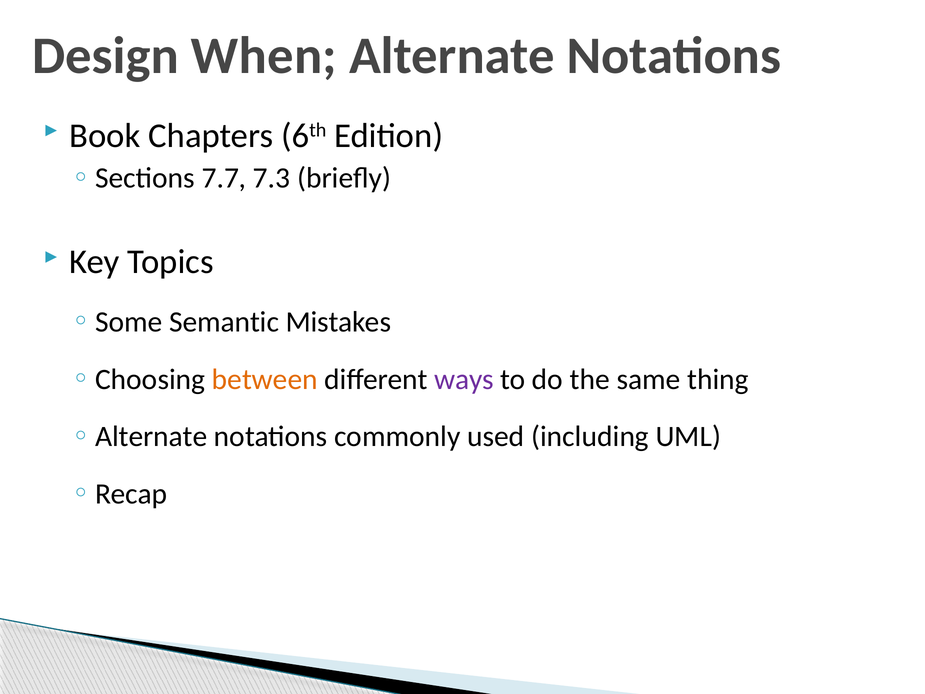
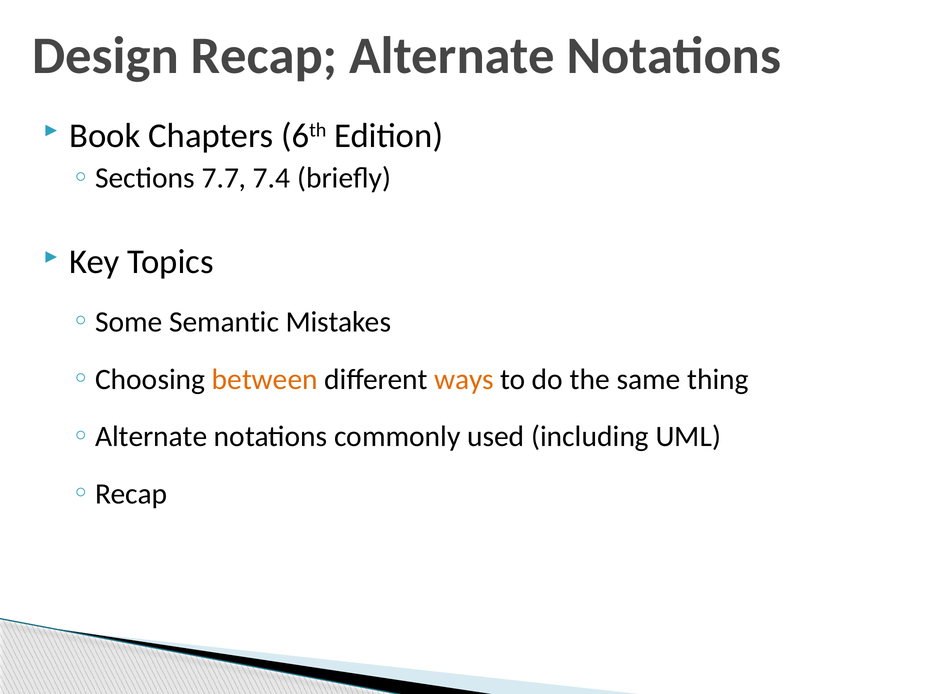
When: When -> Recap
7.3: 7.3 -> 7.4
ways colour: purple -> orange
